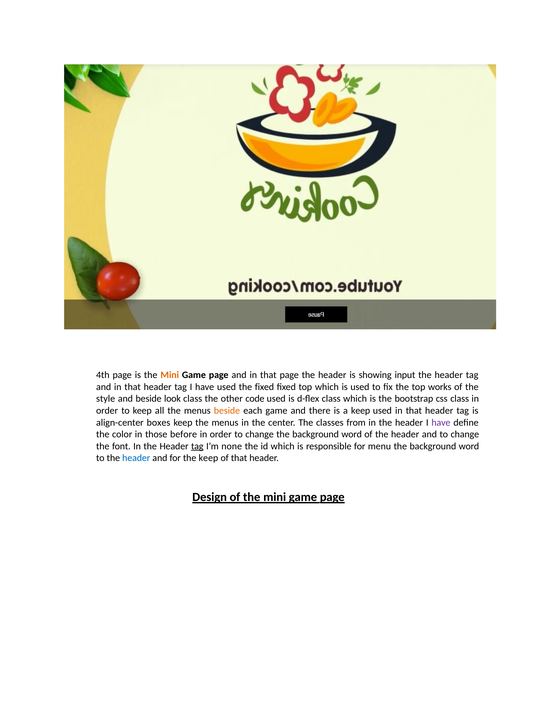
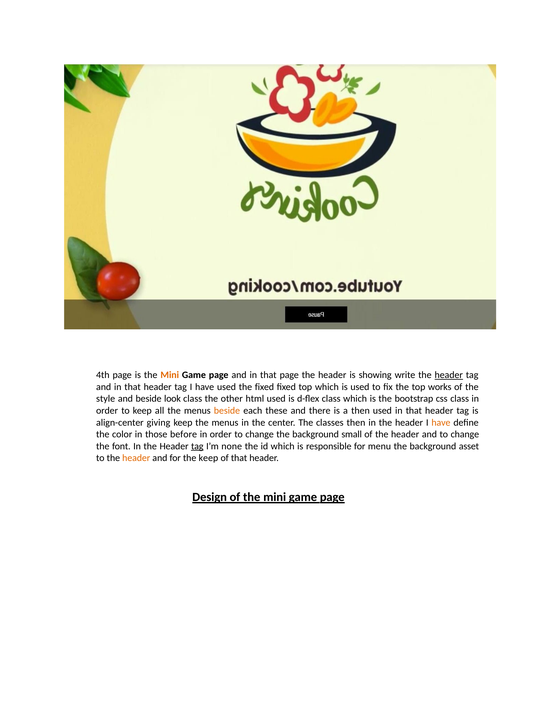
input: input -> write
header at (449, 375) underline: none -> present
code: code -> html
each game: game -> these
a keep: keep -> then
boxes: boxes -> giving
classes from: from -> then
have at (441, 423) colour: purple -> orange
change the background word: word -> small
word at (469, 446): word -> asset
header at (136, 458) colour: blue -> orange
